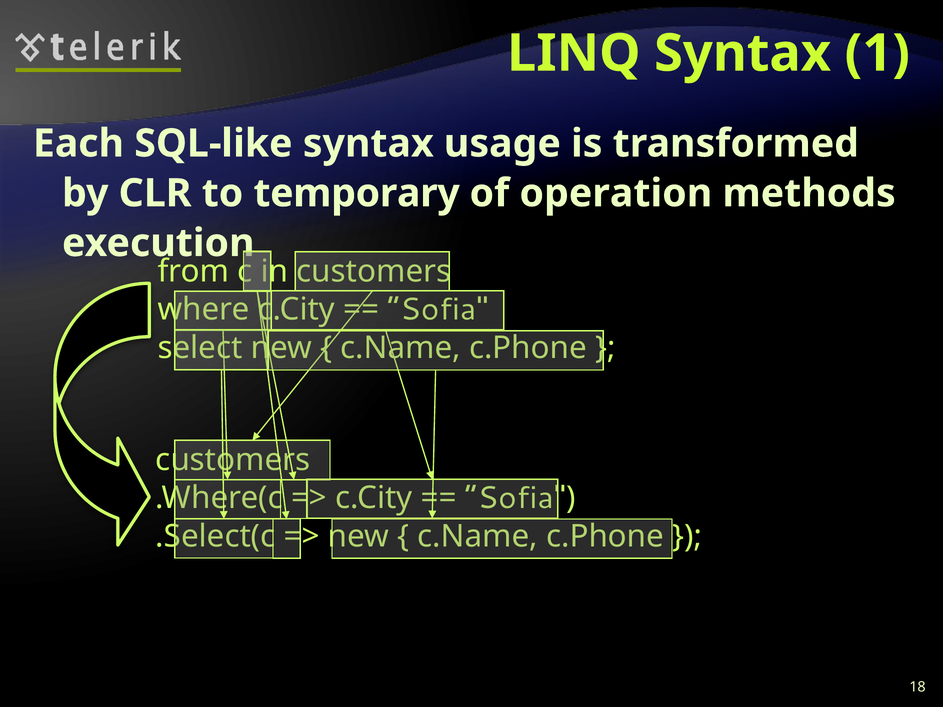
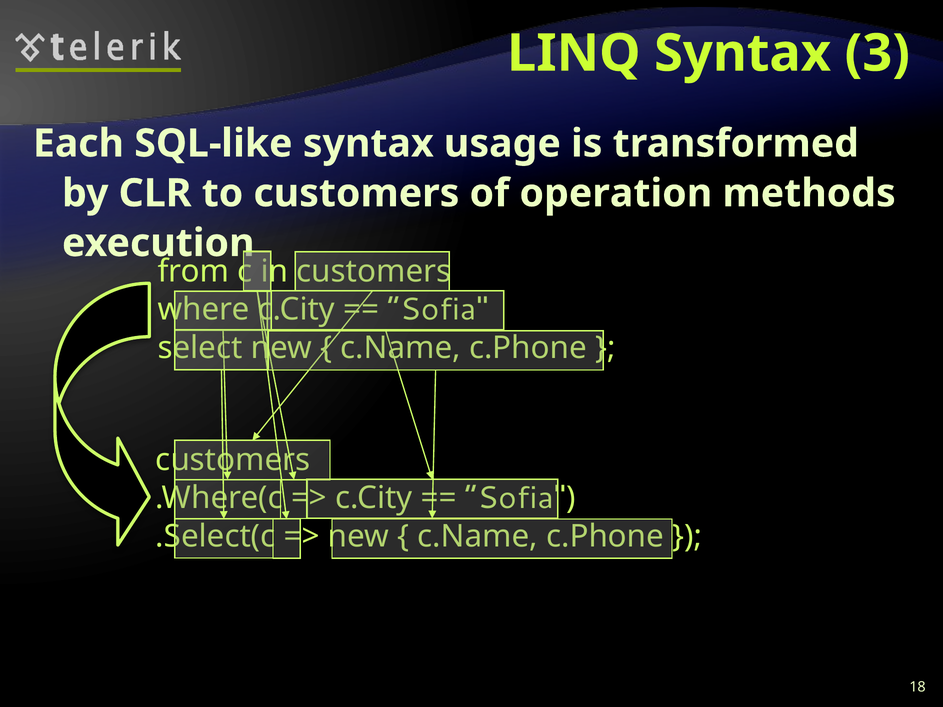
1: 1 -> 3
to temporary: temporary -> customers
